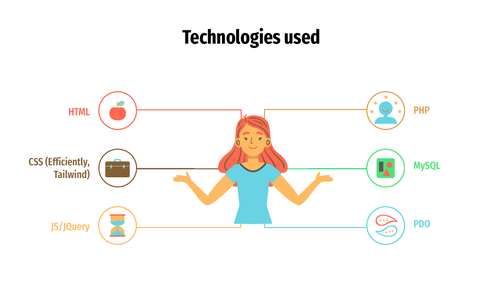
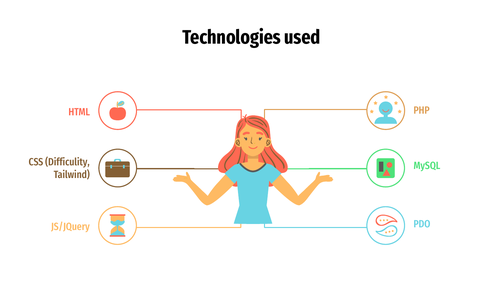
Efficiently: Efficiently -> Difficulity
